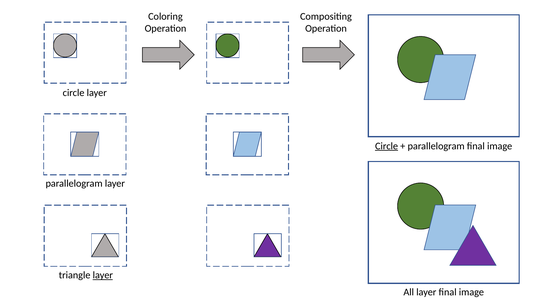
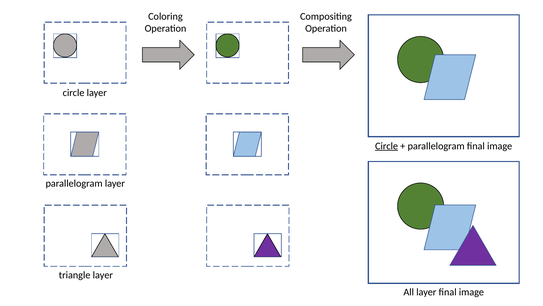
layer at (103, 275) underline: present -> none
